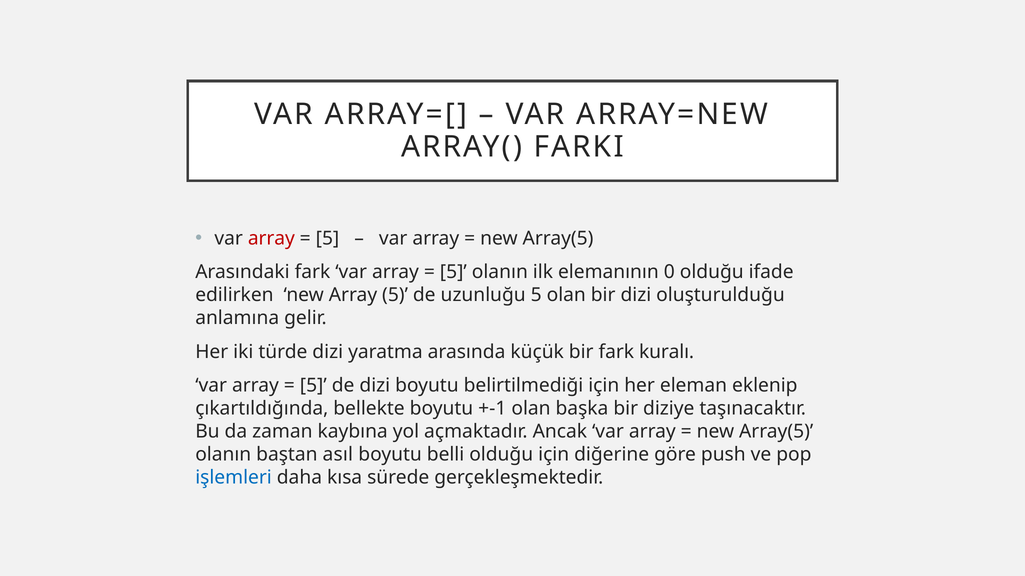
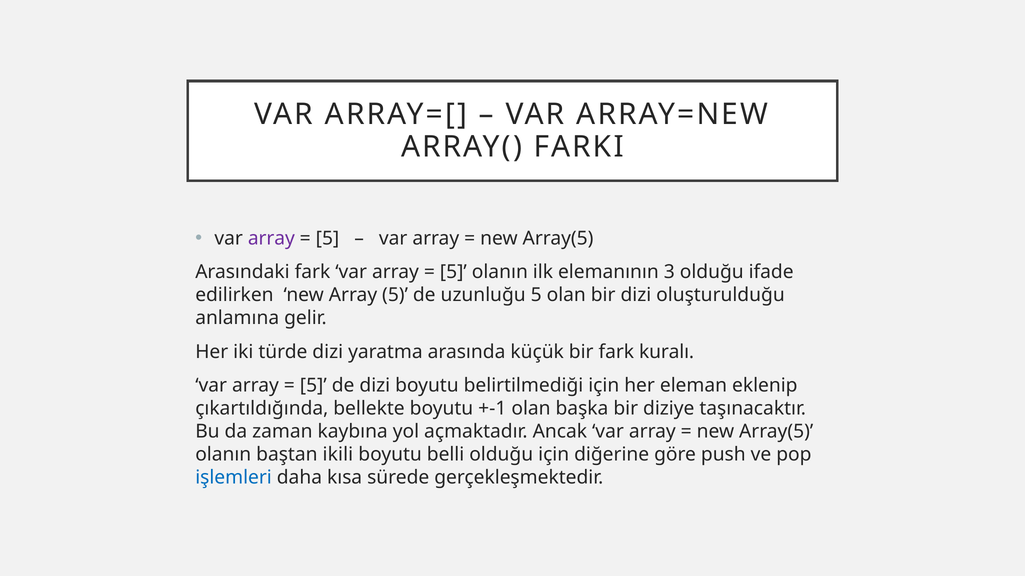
array at (271, 239) colour: red -> purple
0: 0 -> 3
asıl: asıl -> ikili
